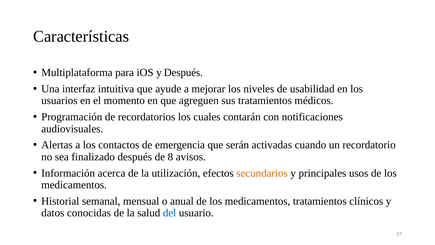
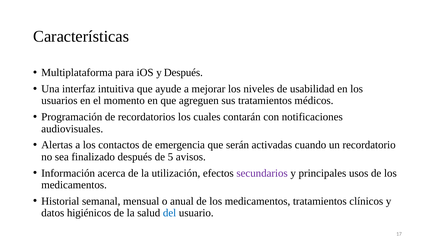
8: 8 -> 5
secundarios colour: orange -> purple
conocidas: conocidas -> higiénicos
